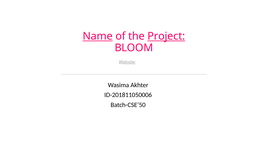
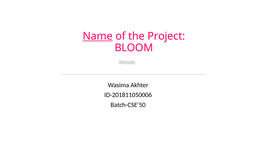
Project underline: present -> none
